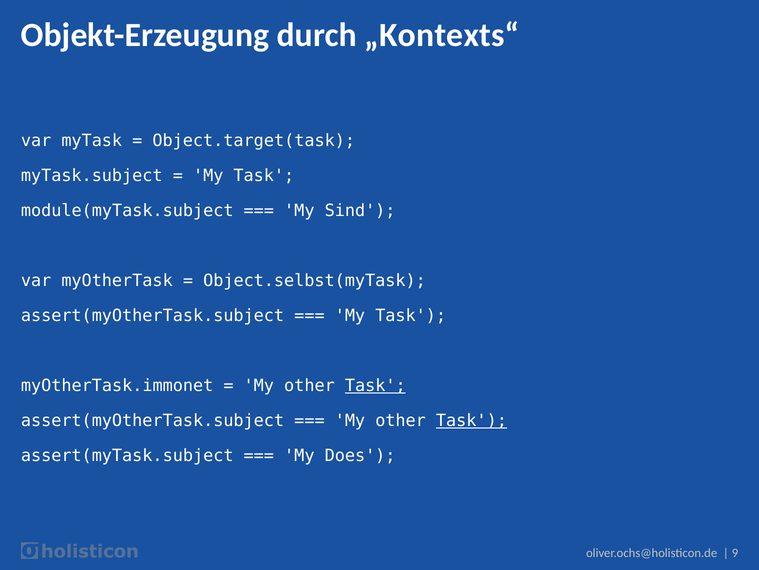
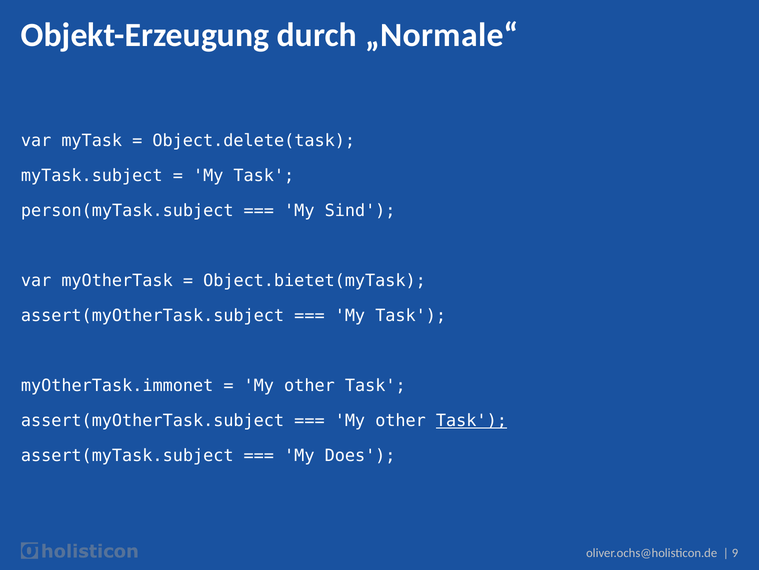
„Kontexts“: „Kontexts“ -> „Normale“
Object.target(task: Object.target(task -> Object.delete(task
module(myTask.subject: module(myTask.subject -> person(myTask.subject
Object.selbst(myTask: Object.selbst(myTask -> Object.bietet(myTask
Task at (375, 385) underline: present -> none
